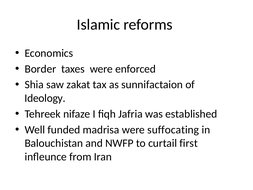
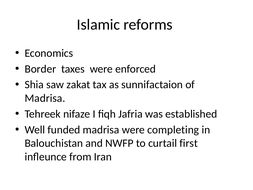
Ideology at (45, 98): Ideology -> Madrisa
suffocating: suffocating -> completing
